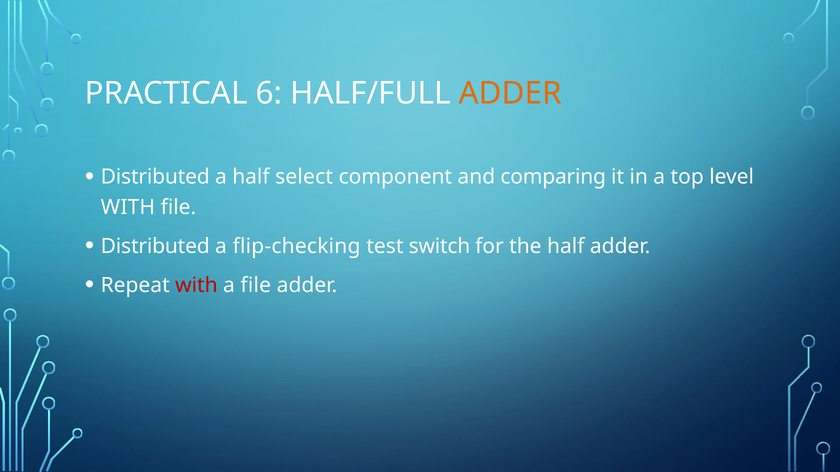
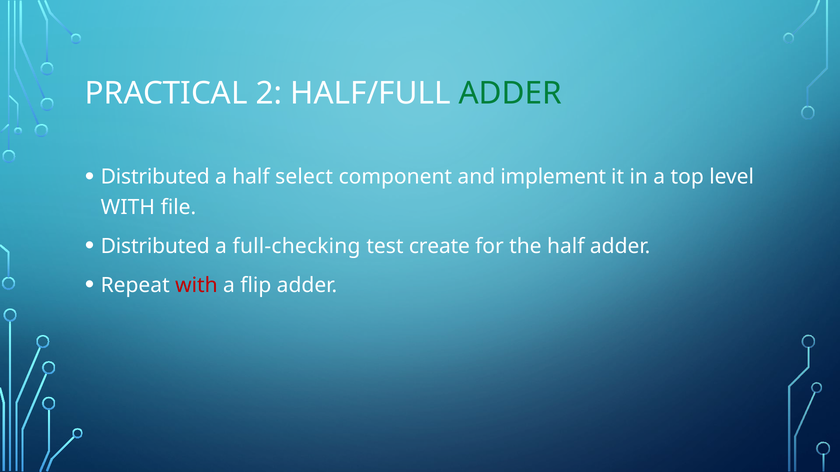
6: 6 -> 2
ADDER at (510, 93) colour: orange -> green
comparing: comparing -> implement
flip-checking: flip-checking -> full-checking
switch: switch -> create
a file: file -> flip
